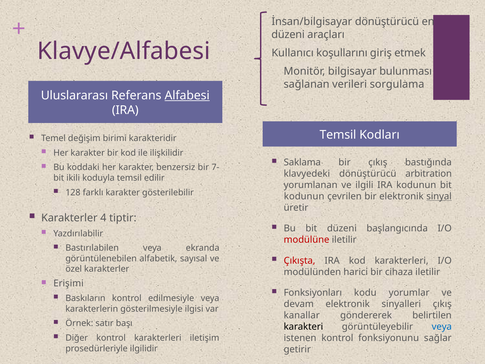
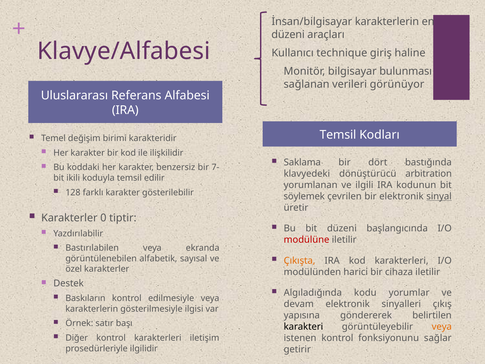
İnsan/bilgisayar dönüştürücü: dönüştürücü -> karakterlerin
koşullarını: koşullarını -> technique
etmek: etmek -> haline
sorgulama: sorgulama -> görünüyor
Alfabesi underline: present -> none
bir çıkış: çıkış -> dört
kodunun at (304, 196): kodunun -> söylemek
4: 4 -> 0
Çıkışta colour: red -> orange
Erişimi: Erişimi -> Destek
Fonksiyonları: Fonksiyonları -> Algıladığında
kanallar: kanallar -> yapısına
veya at (442, 326) colour: blue -> orange
